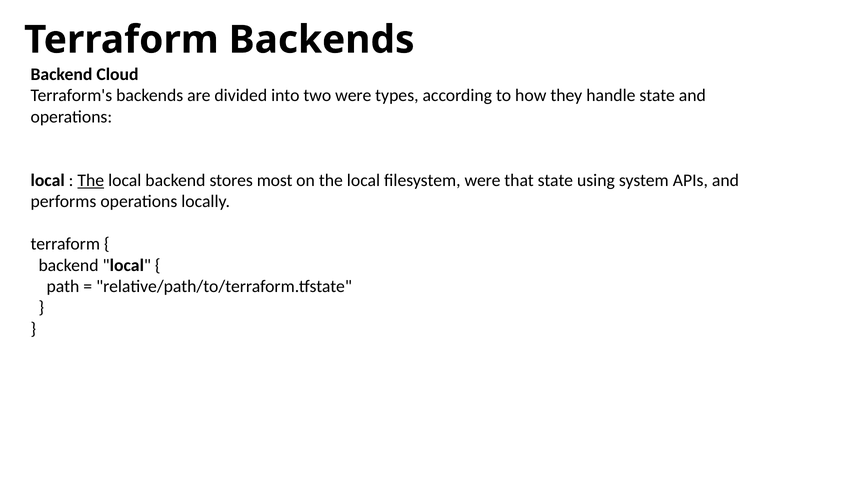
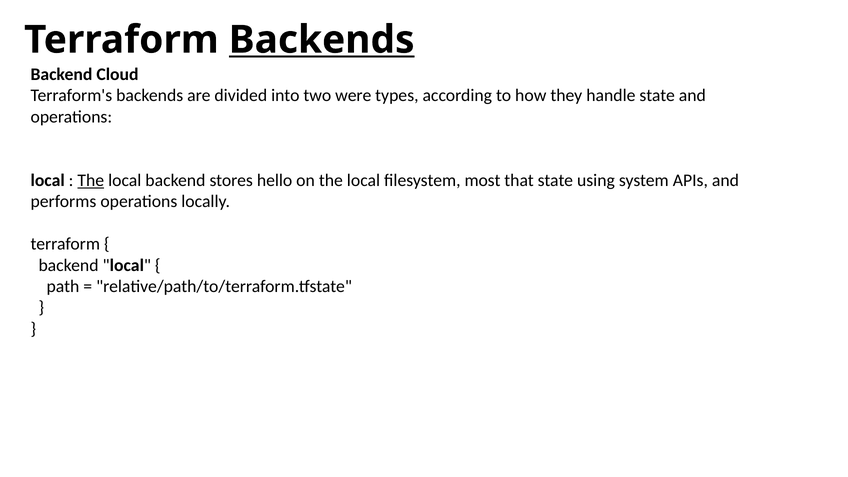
Backends at (322, 40) underline: none -> present
most: most -> hello
filesystem were: were -> most
